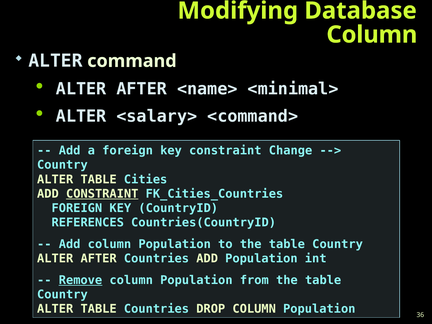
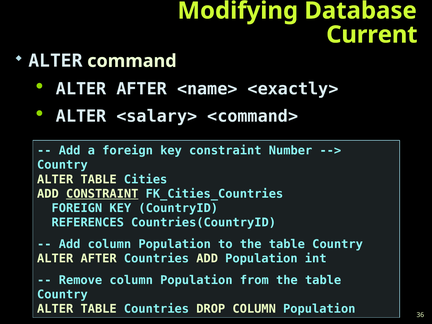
Column at (372, 35): Column -> Current
<minimal>: <minimal> -> <exactly>
Change: Change -> Number
Remove underline: present -> none
